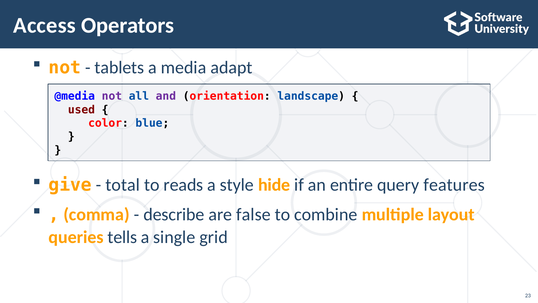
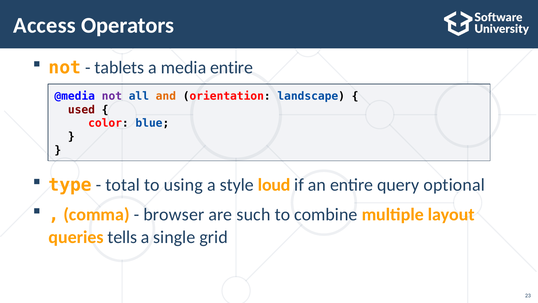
media adapt: adapt -> entire
and colour: purple -> orange
give: give -> type
reads: reads -> using
hide: hide -> loud
features: features -> optional
describe: describe -> browser
false: false -> such
